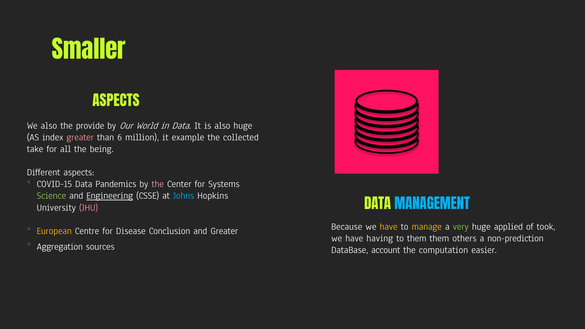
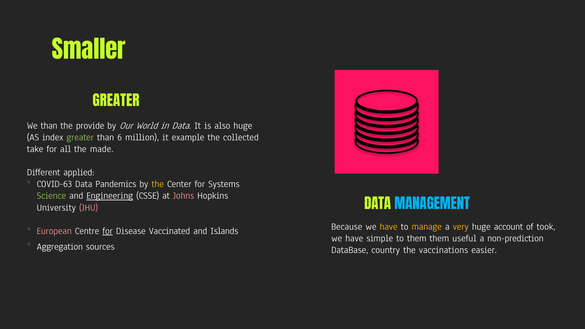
ASPECTS at (116, 101): ASPECTS -> GREATER
We also: also -> than
greater at (80, 137) colour: pink -> light green
being: being -> made
Different aspects: aspects -> applied
COVID-15: COVID-15 -> COVID-63
the at (158, 184) colour: pink -> yellow
Johns colour: light blue -> pink
very colour: light green -> yellow
applied: applied -> account
European colour: yellow -> pink
for at (108, 231) underline: none -> present
Conclusion: Conclusion -> Vaccinated
and Greater: Greater -> Islands
having: having -> simple
others: others -> useful
account: account -> country
computation: computation -> vaccinations
